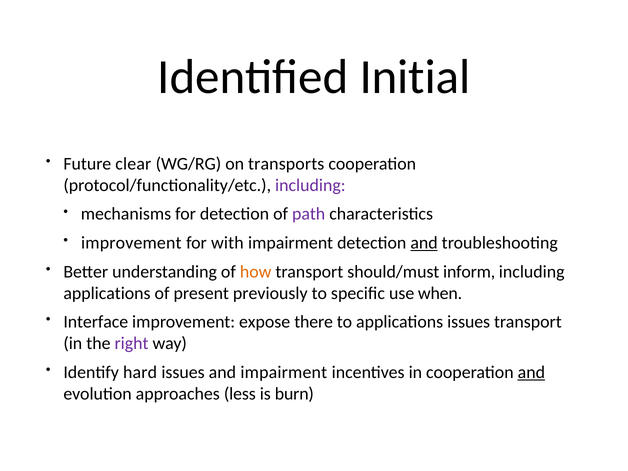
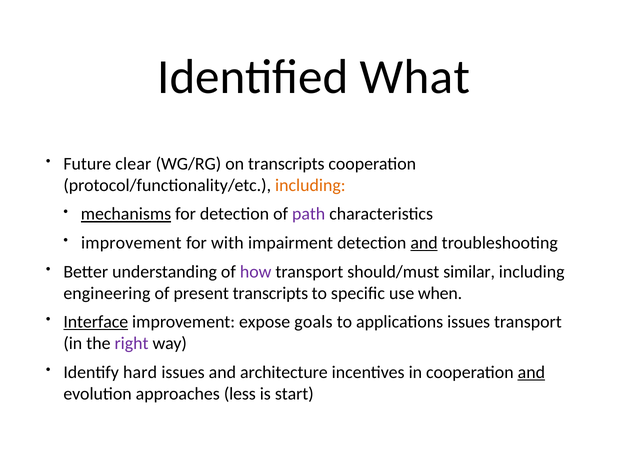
Initial: Initial -> What
on transports: transports -> transcripts
including at (310, 185) colour: purple -> orange
mechanisms underline: none -> present
how colour: orange -> purple
inform: inform -> similar
applications at (107, 293): applications -> engineering
present previously: previously -> transcripts
Interface underline: none -> present
there: there -> goals
and impairment: impairment -> architecture
burn: burn -> start
